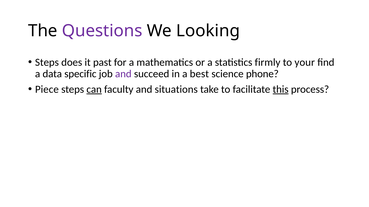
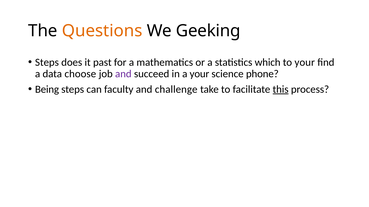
Questions colour: purple -> orange
Looking: Looking -> Geeking
firmly: firmly -> which
specific: specific -> choose
a best: best -> your
Piece: Piece -> Being
can underline: present -> none
situations: situations -> challenge
